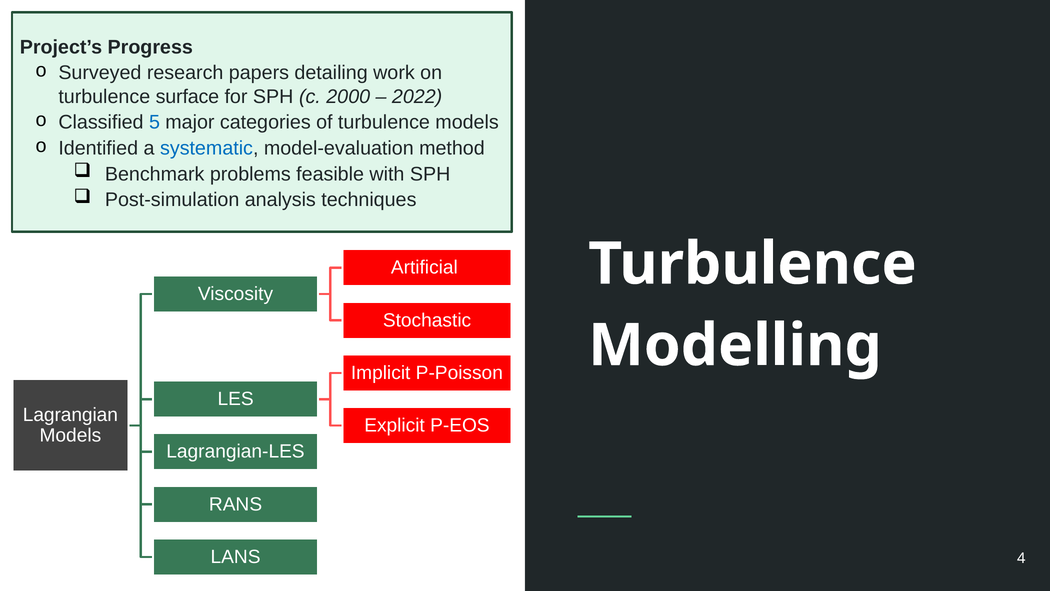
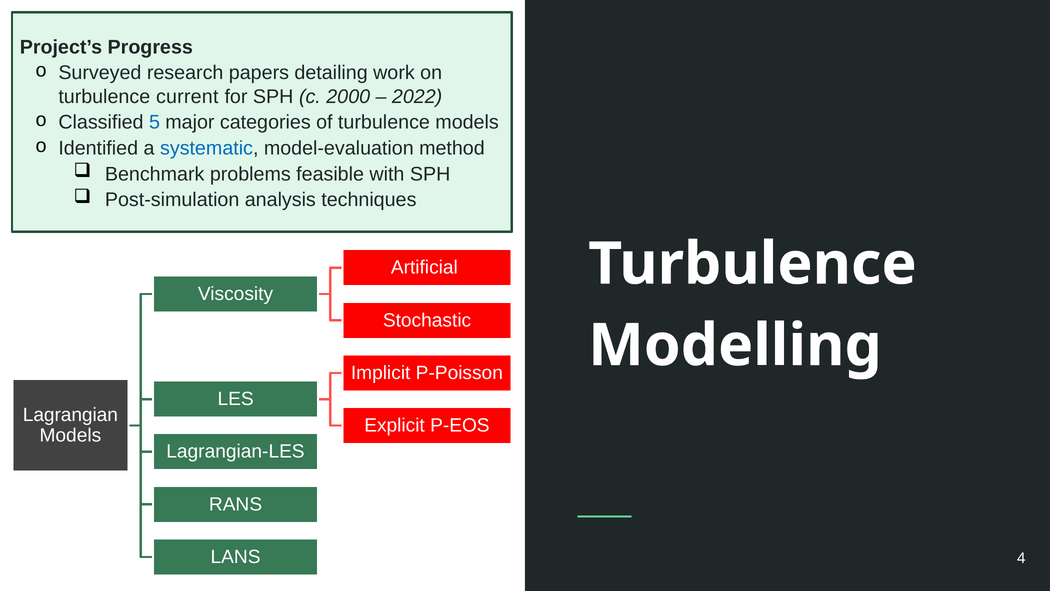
surface: surface -> current
